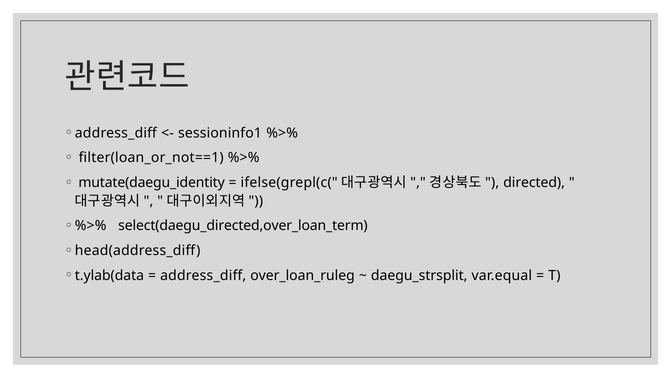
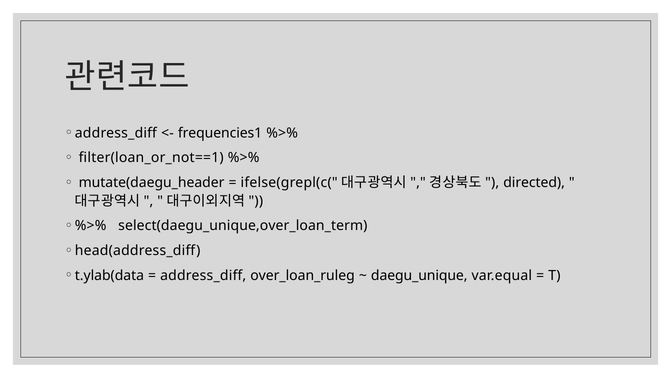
sessioninfo1: sessioninfo1 -> frequencies1
mutate(daegu_identity: mutate(daegu_identity -> mutate(daegu_header
select(daegu_directed,over_loan_term: select(daegu_directed,over_loan_term -> select(daegu_unique,over_loan_term
daegu_strsplit: daegu_strsplit -> daegu_unique
